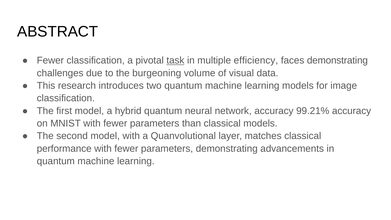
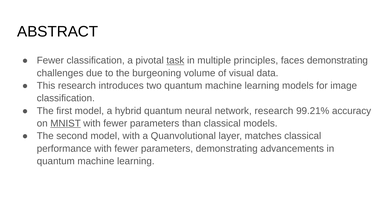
efficiency: efficiency -> principles
network accuracy: accuracy -> research
MNIST underline: none -> present
